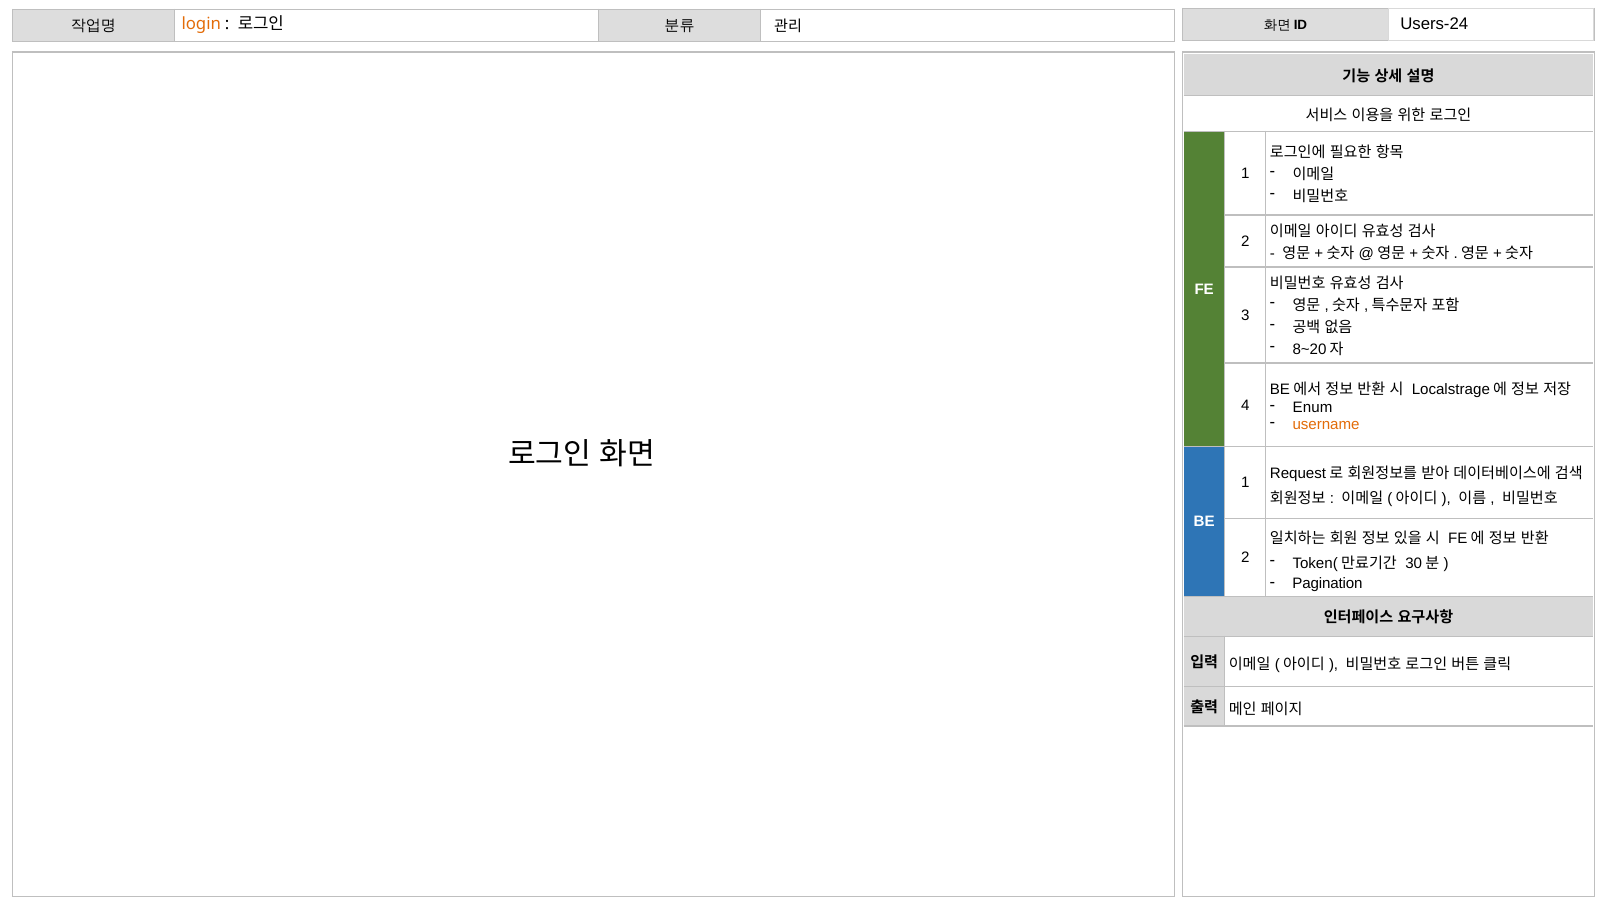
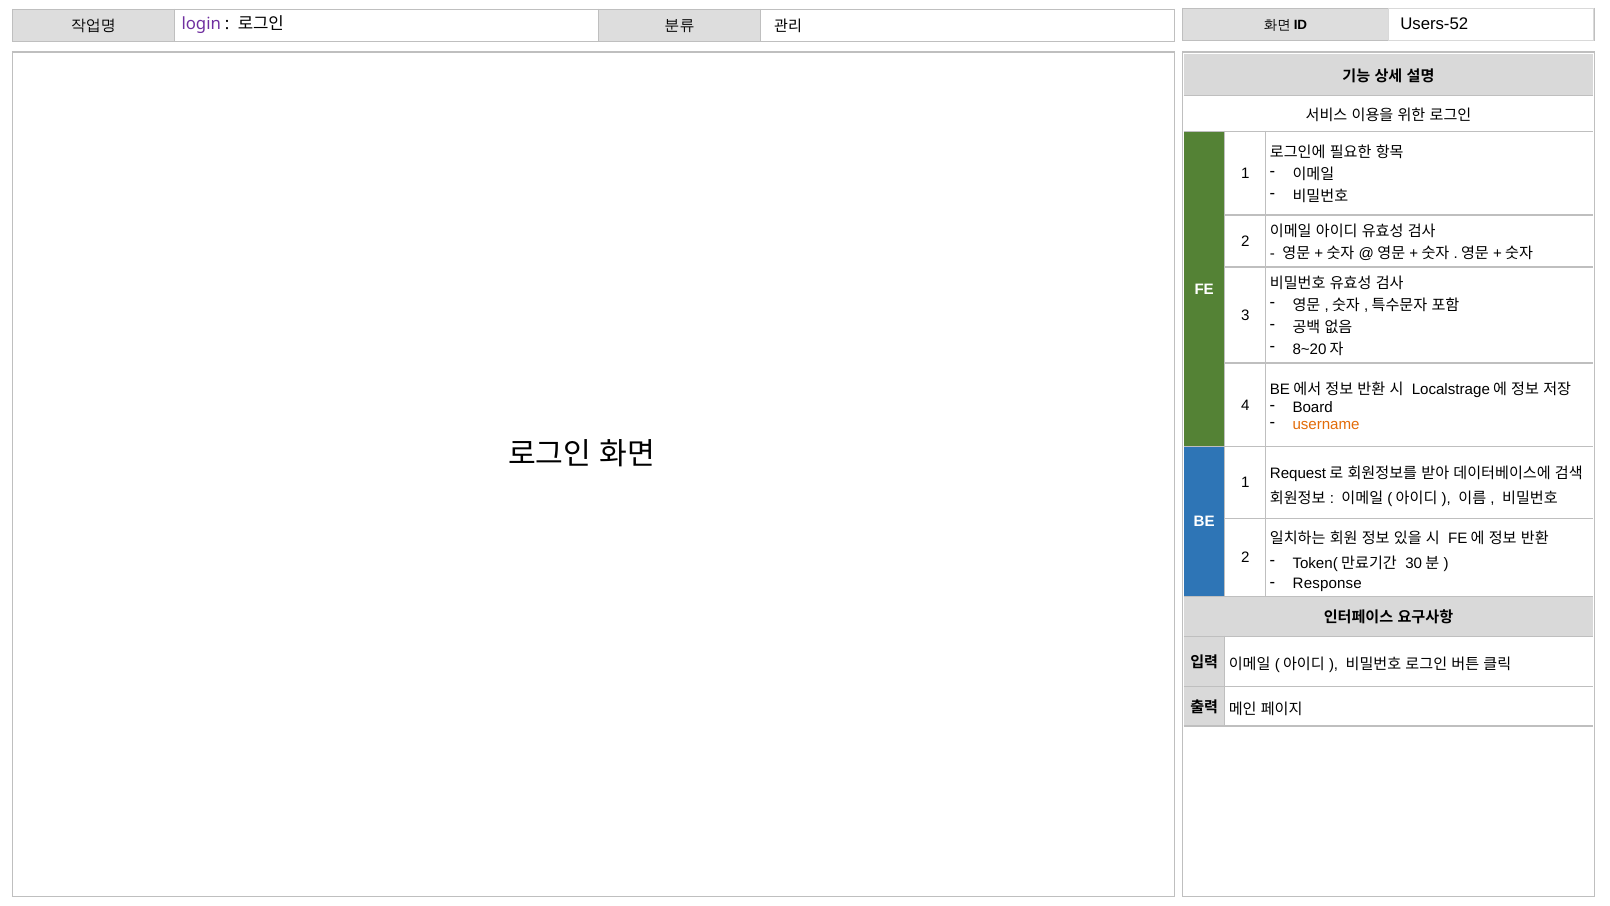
login colour: orange -> purple
Users-24: Users-24 -> Users-52
Enum: Enum -> Board
Pagination: Pagination -> Response
